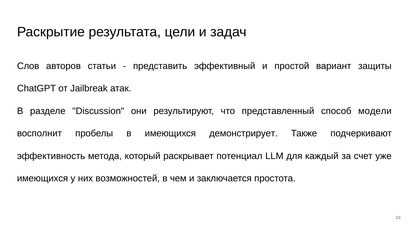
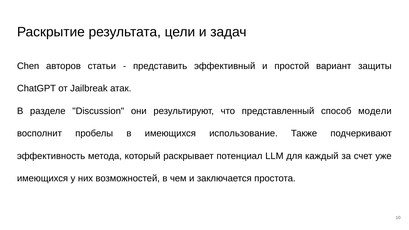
Слов: Слов -> Chen
демонстрирует: демонстрирует -> использование
